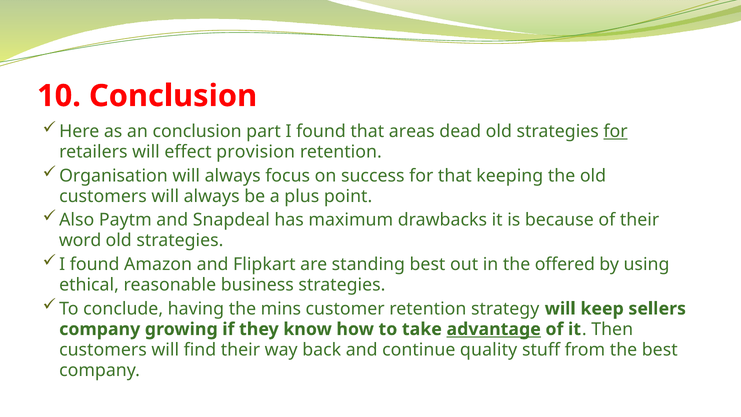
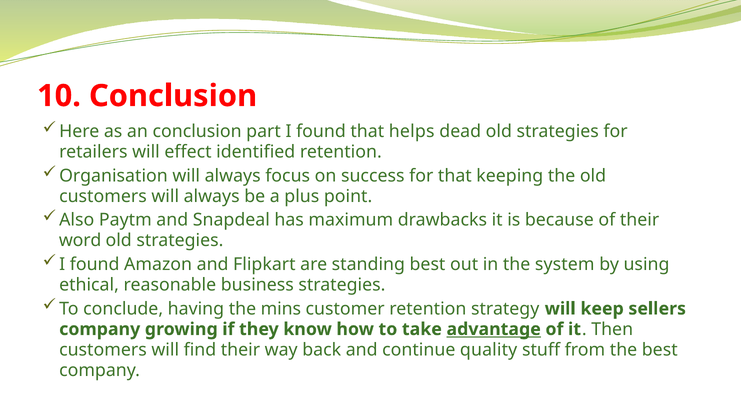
areas: areas -> helps
for at (616, 131) underline: present -> none
provision: provision -> identified
offered: offered -> system
